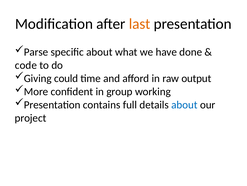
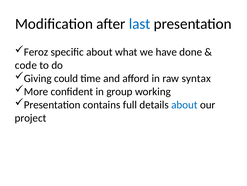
last colour: orange -> blue
Parse: Parse -> Feroz
output: output -> syntax
